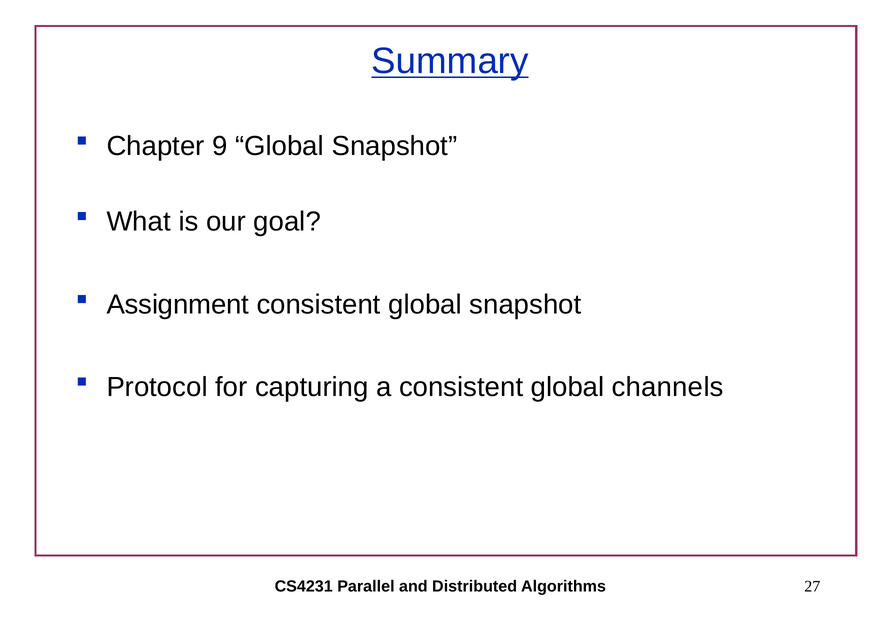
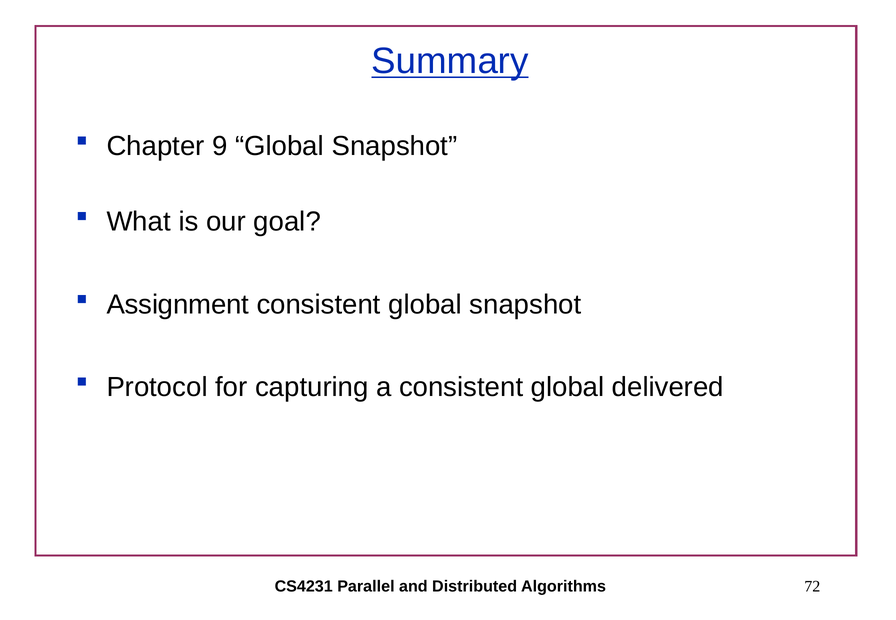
channels: channels -> delivered
27: 27 -> 72
